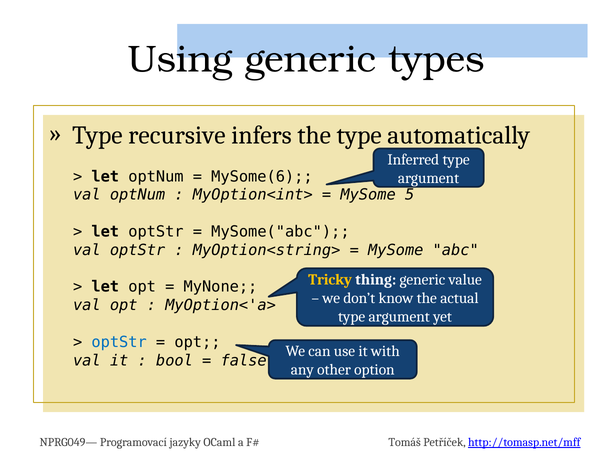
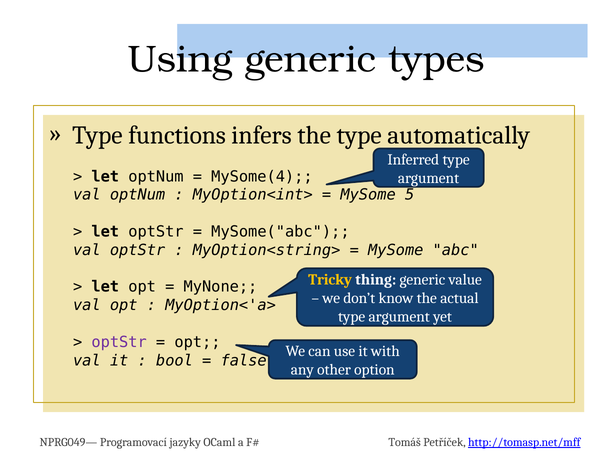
recursive: recursive -> functions
MySome(6: MySome(6 -> MySome(4
optStr at (119, 342) colour: blue -> purple
